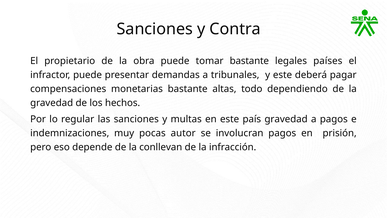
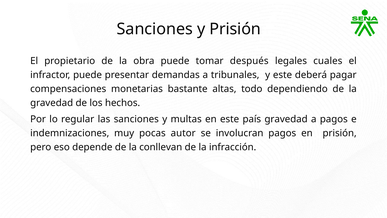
y Contra: Contra -> Prisión
tomar bastante: bastante -> después
países: países -> cuales
